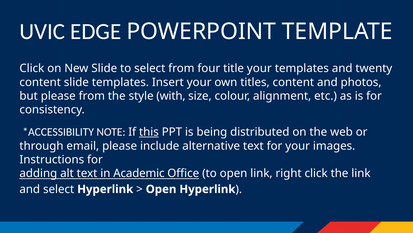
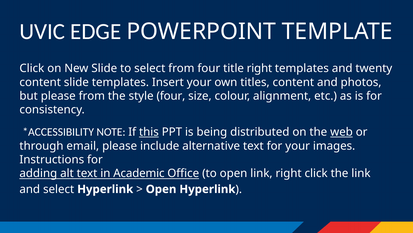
title your: your -> right
style with: with -> four
web underline: none -> present
